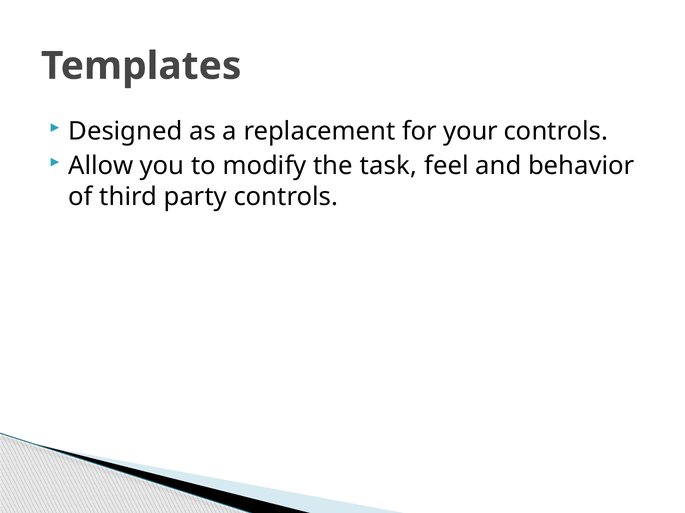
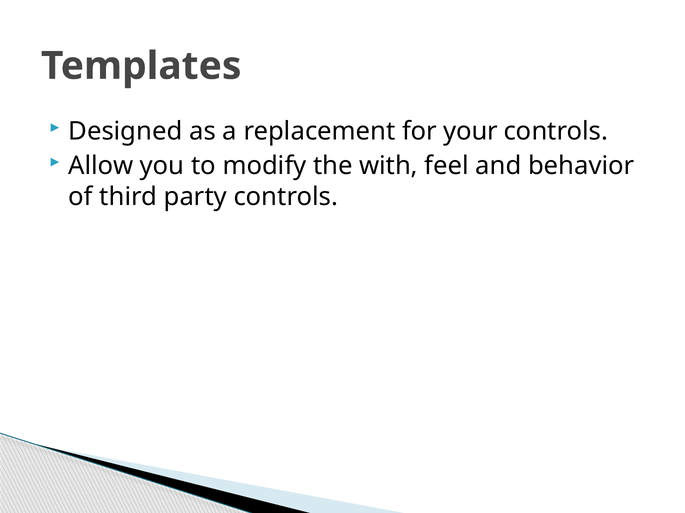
task: task -> with
